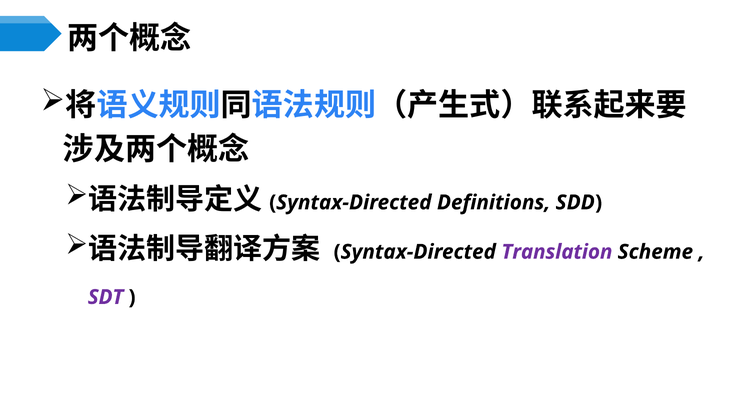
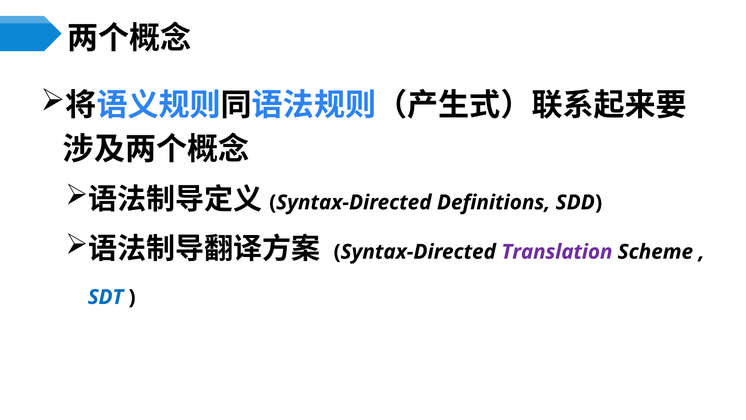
SDT colour: purple -> blue
